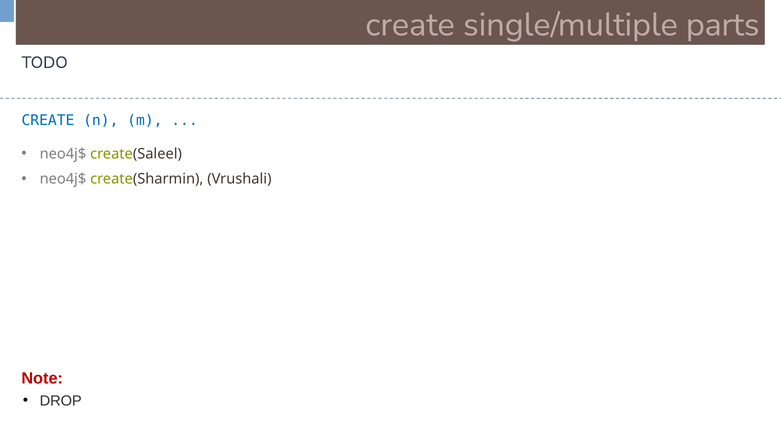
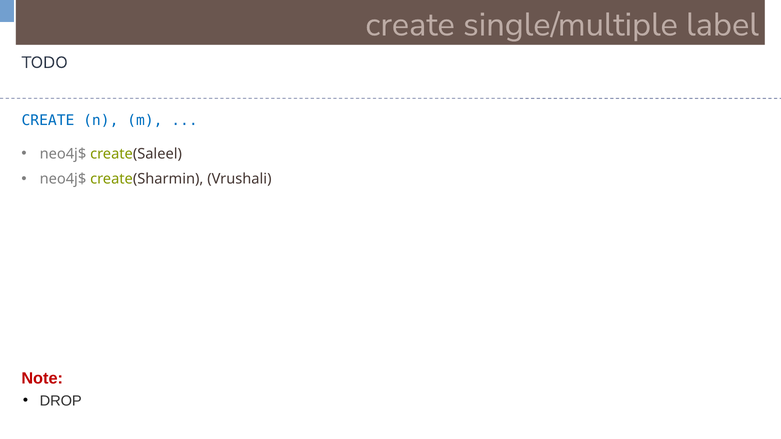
parts: parts -> label
